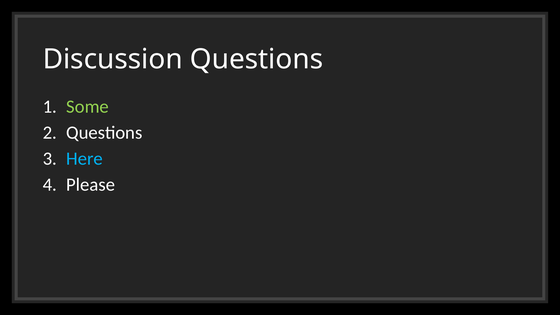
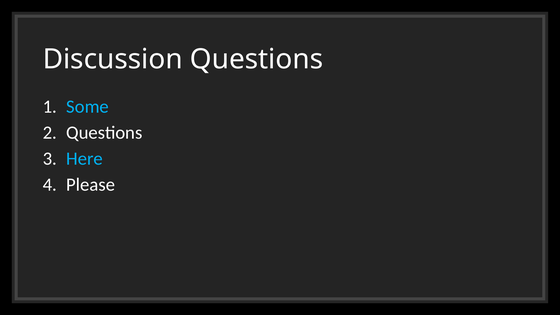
Some colour: light green -> light blue
